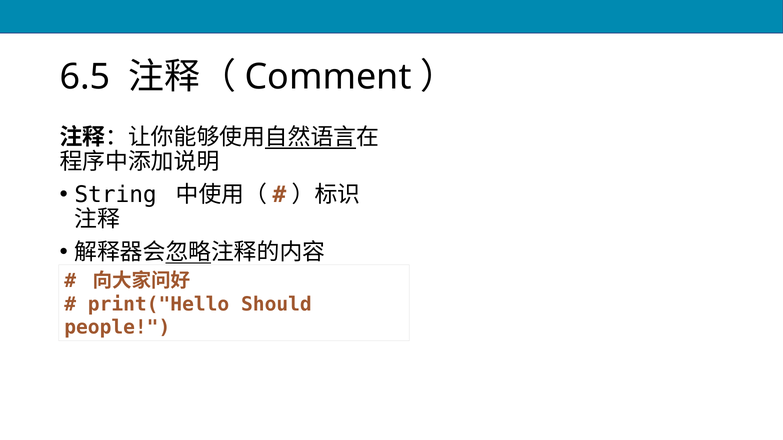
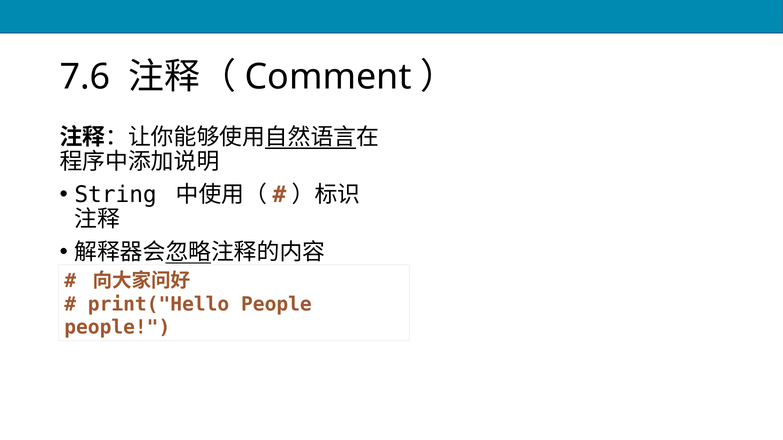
6.5: 6.5 -> 7.6
print("Hello Should: Should -> People
